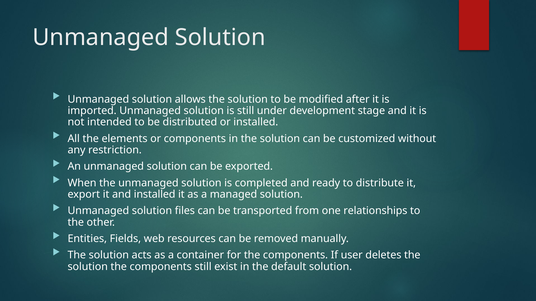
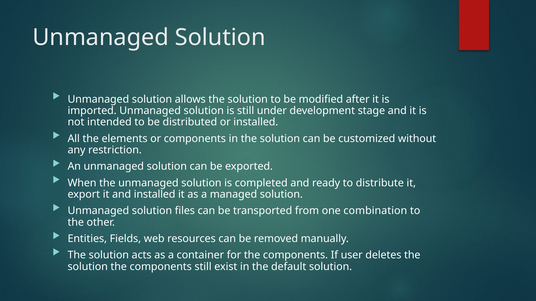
relationships: relationships -> combination
